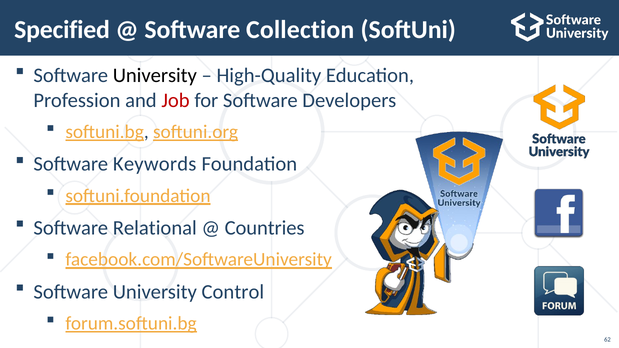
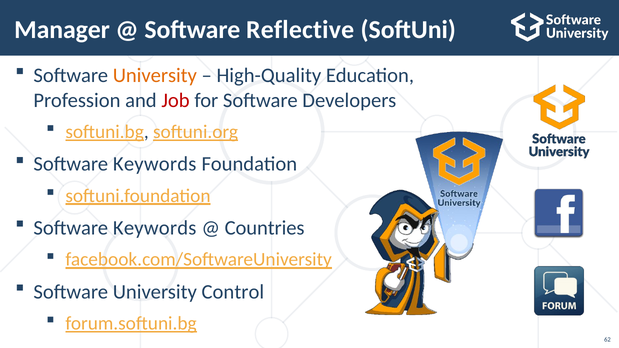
Specified: Specified -> Manager
Collection: Collection -> Reflective
University at (155, 76) colour: black -> orange
Relational at (155, 228): Relational -> Keywords
